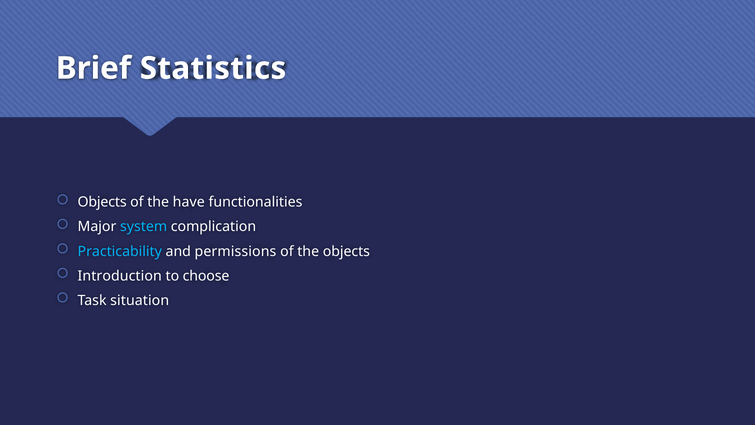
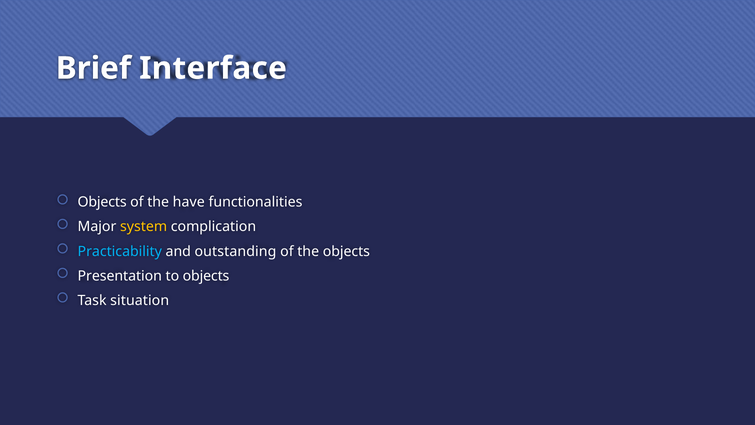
Statistics: Statistics -> Interface
system colour: light blue -> yellow
permissions: permissions -> outstanding
Introduction: Introduction -> Presentation
to choose: choose -> objects
